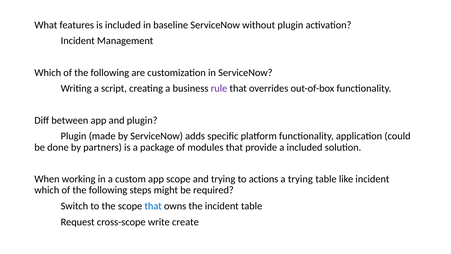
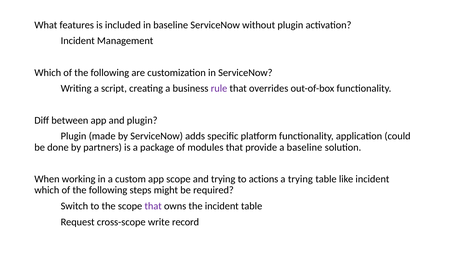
a included: included -> baseline
that at (153, 206) colour: blue -> purple
create: create -> record
